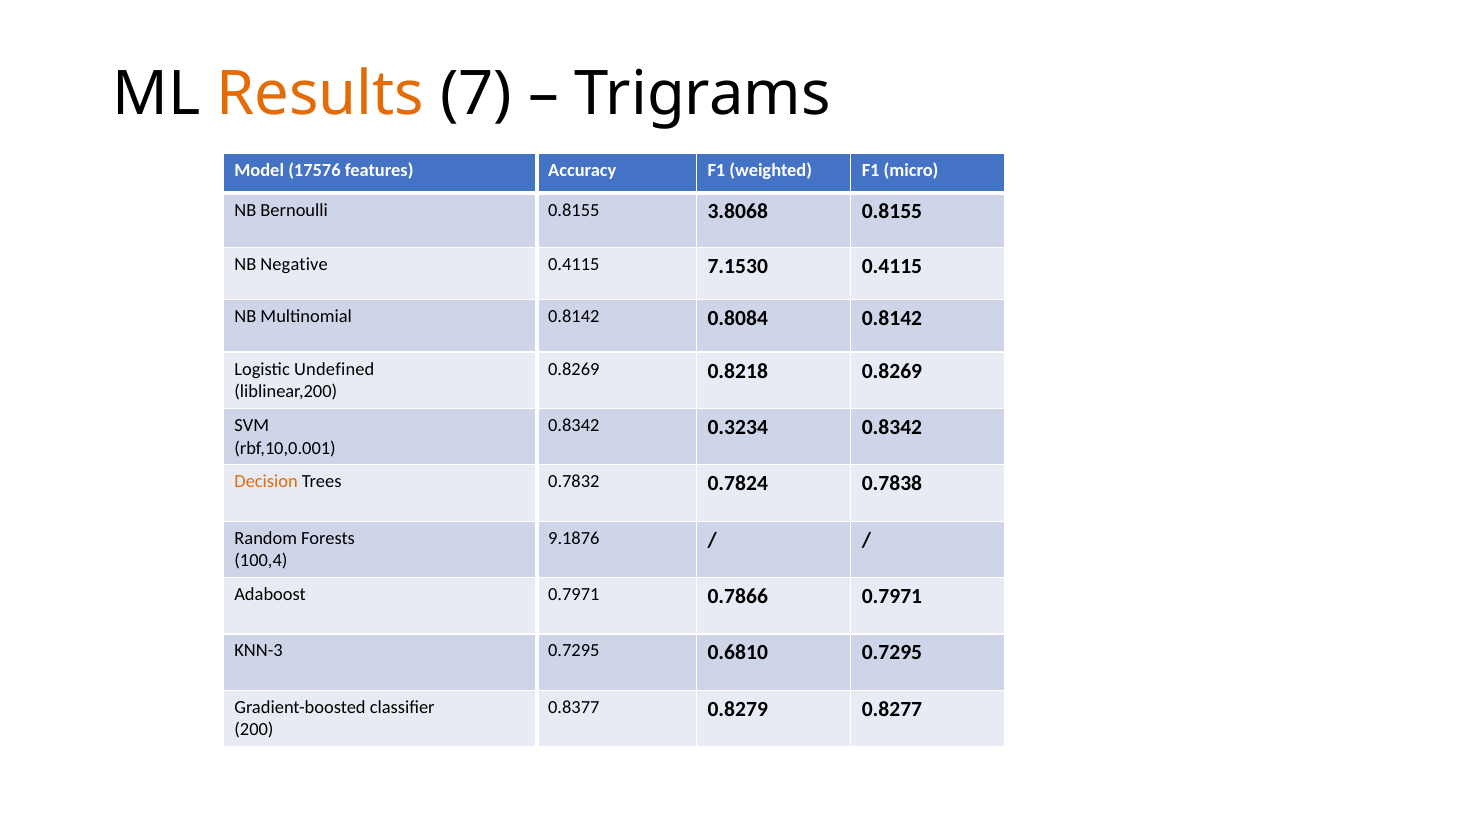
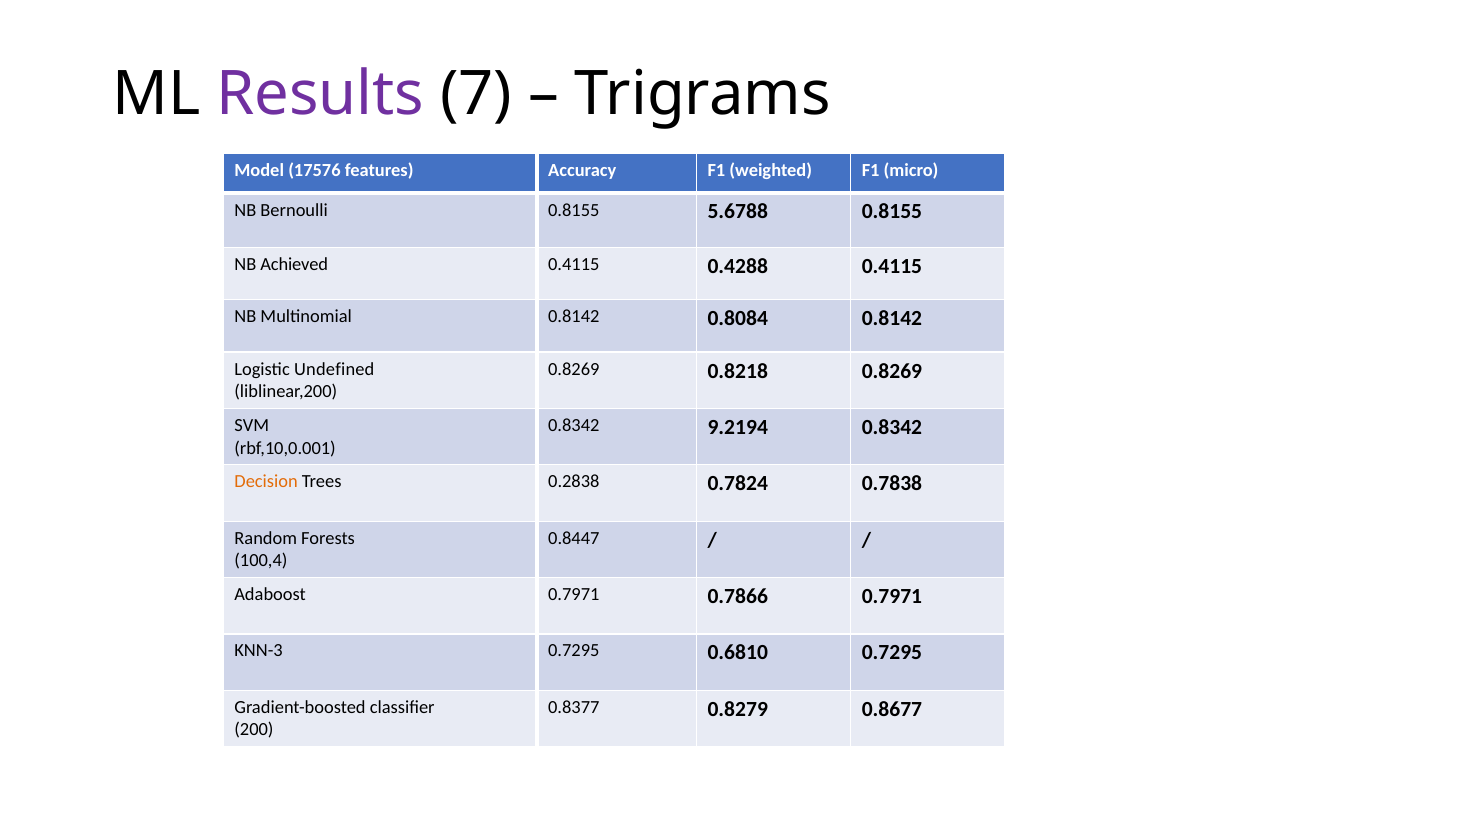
Results colour: orange -> purple
3.8068: 3.8068 -> 5.6788
Negative: Negative -> Achieved
7.1530: 7.1530 -> 0.4288
0.3234: 0.3234 -> 9.2194
0.7832: 0.7832 -> 0.2838
9.1876: 9.1876 -> 0.8447
0.8277: 0.8277 -> 0.8677
